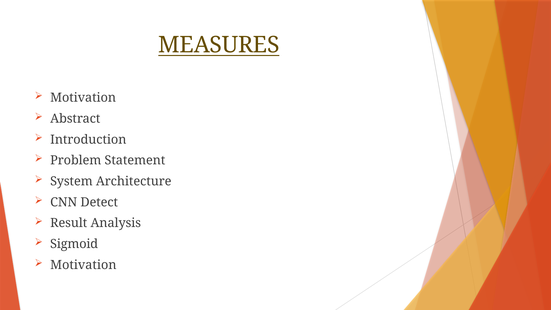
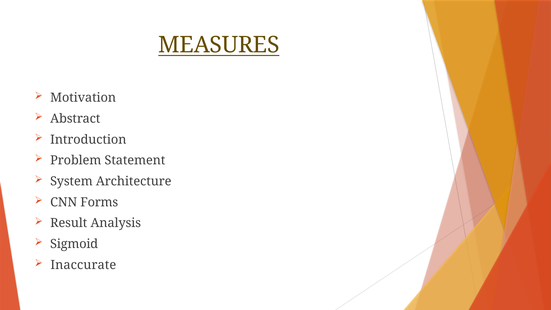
Detect: Detect -> Forms
Motivation at (83, 265): Motivation -> Inaccurate
